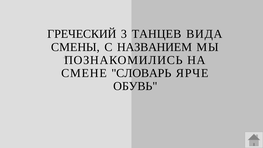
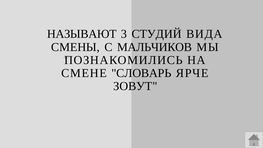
ГРЕЧЕСКИЙ: ГРЕЧЕСКИЙ -> НАЗЫВАЮТ
ТАНЦЕВ: ТАНЦЕВ -> СТУДИЙ
НАЗВАНИЕМ: НАЗВАНИЕМ -> МАЛЬЧИКОВ
ОБУВЬ: ОБУВЬ -> ЗОВУТ
